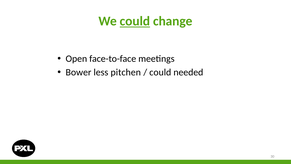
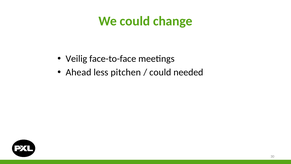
could at (135, 21) underline: present -> none
Open: Open -> Veilig
Bower: Bower -> Ahead
